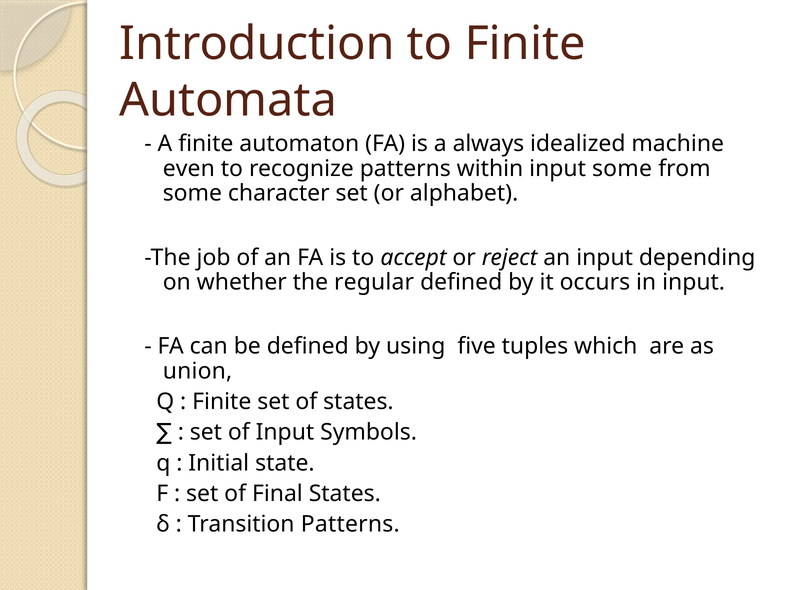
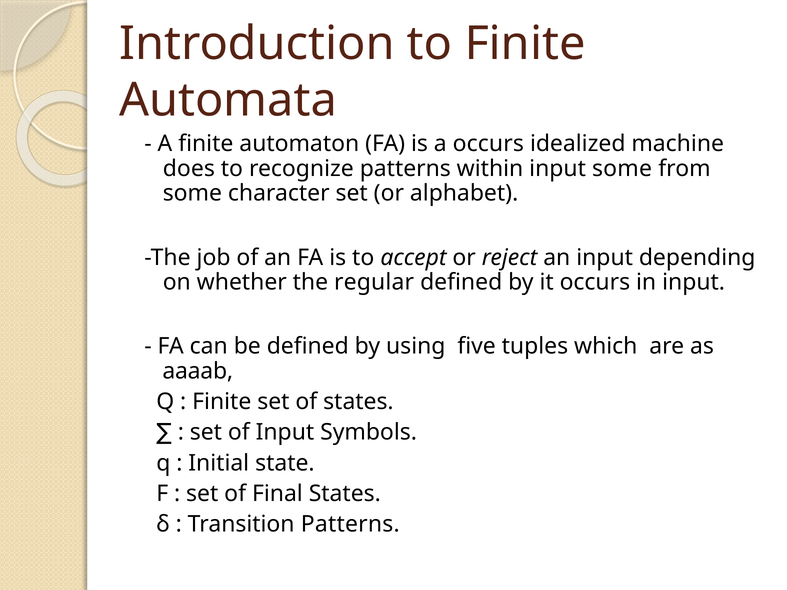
a always: always -> occurs
even: even -> does
union: union -> aaaab
